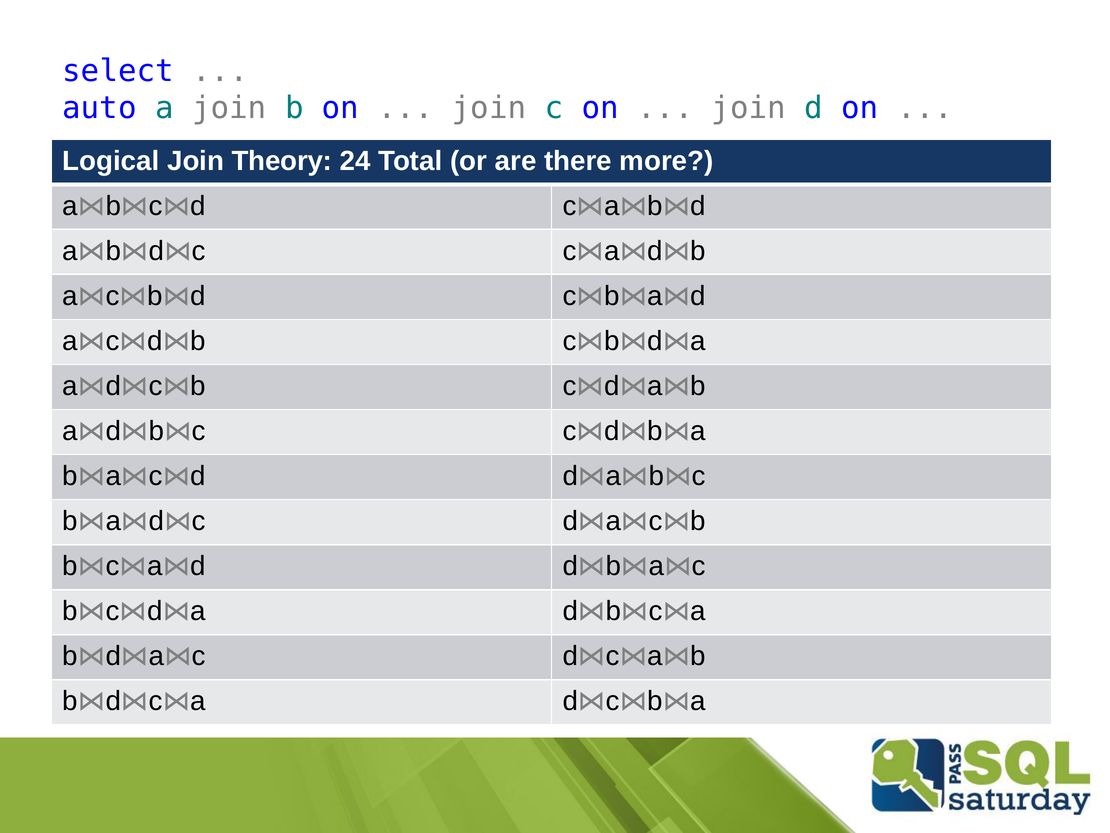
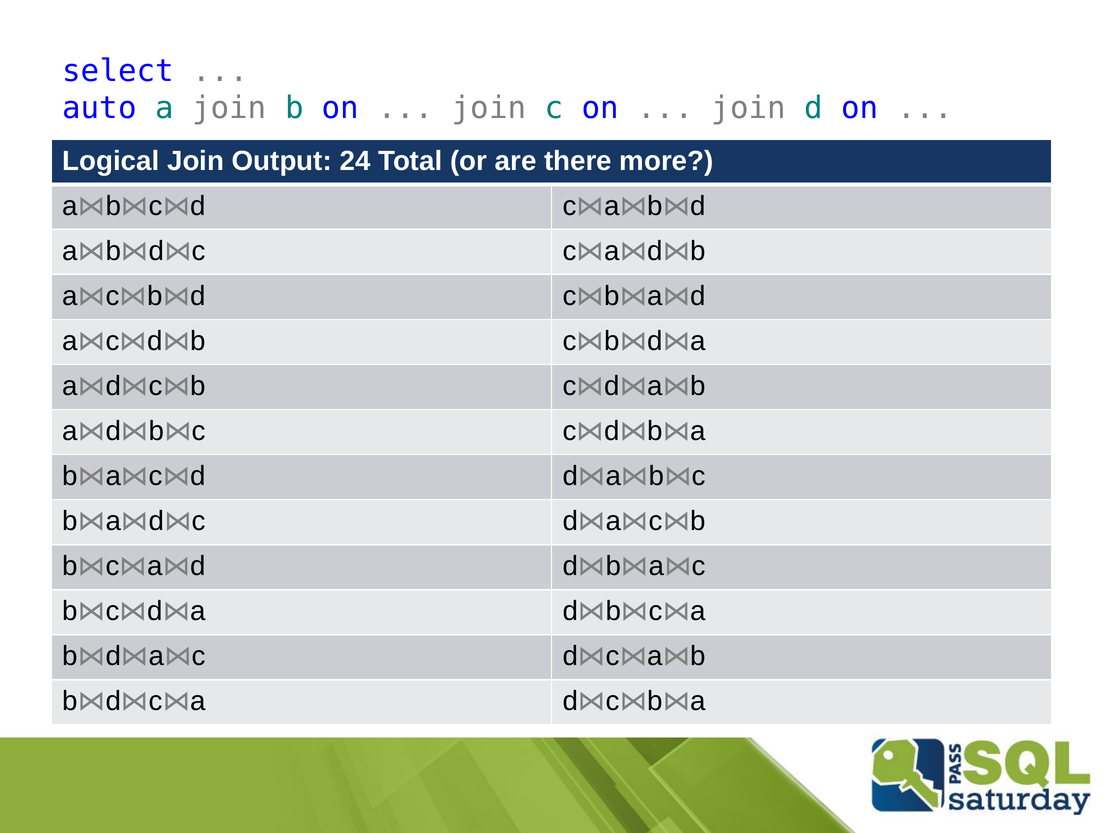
Theory: Theory -> Output
